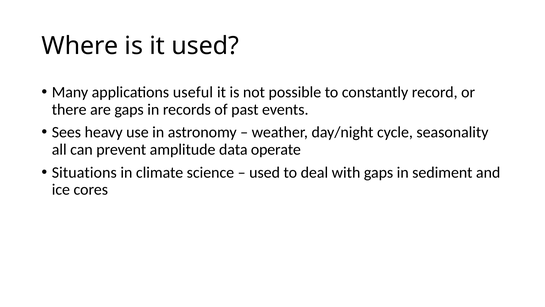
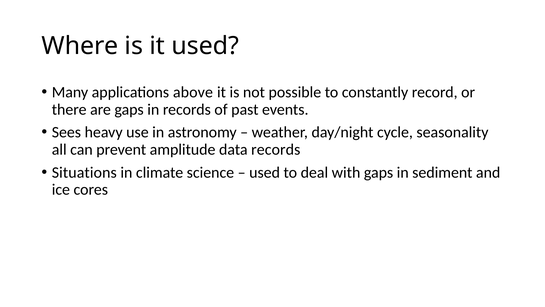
useful: useful -> above
data operate: operate -> records
